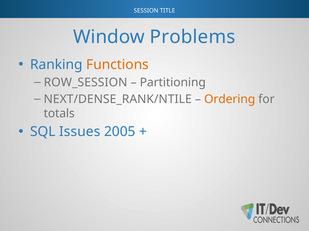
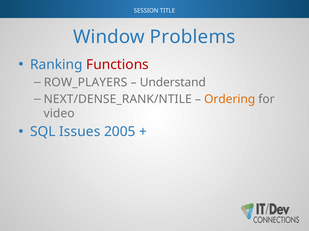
Functions colour: orange -> red
ROW_SESSION: ROW_SESSION -> ROW_PLAYERS
Partitioning: Partitioning -> Understand
totals: totals -> video
